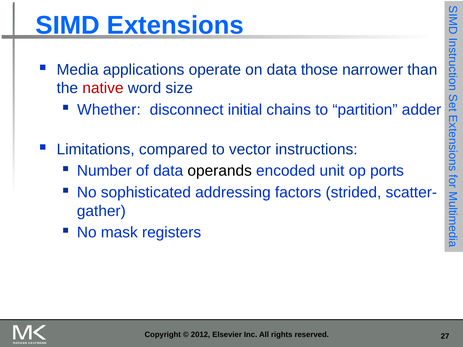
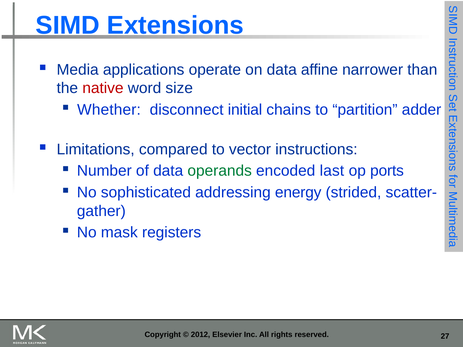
those: those -> affine
operands colour: black -> green
unit: unit -> last
factors: factors -> energy
